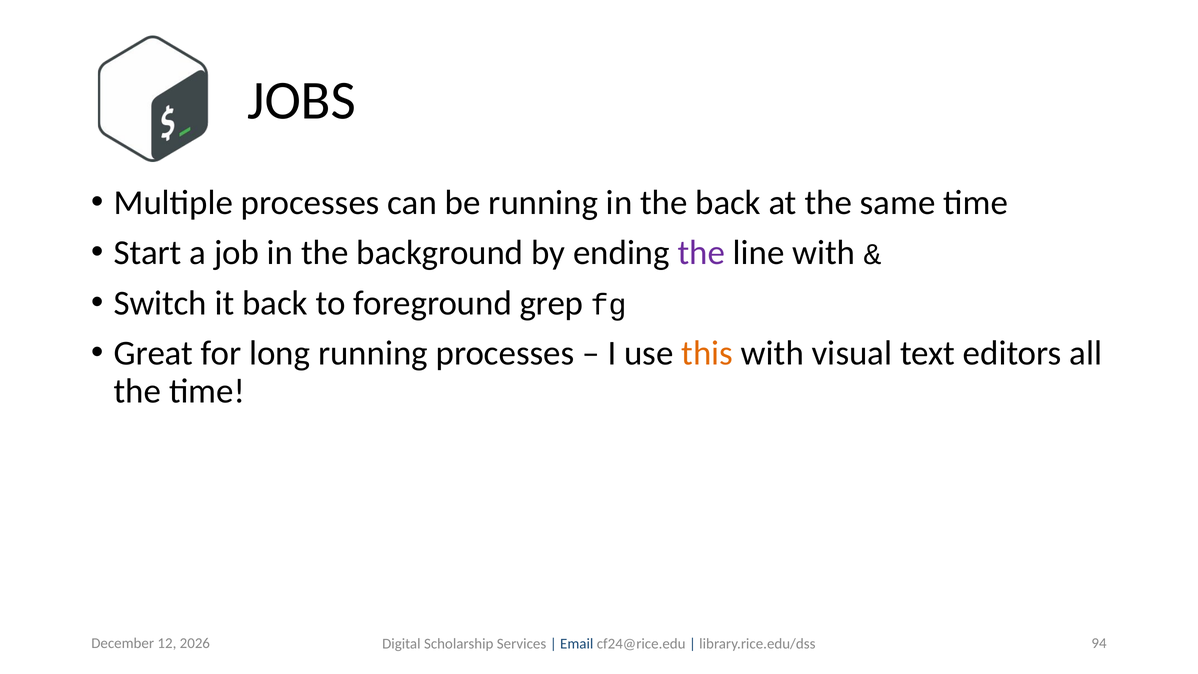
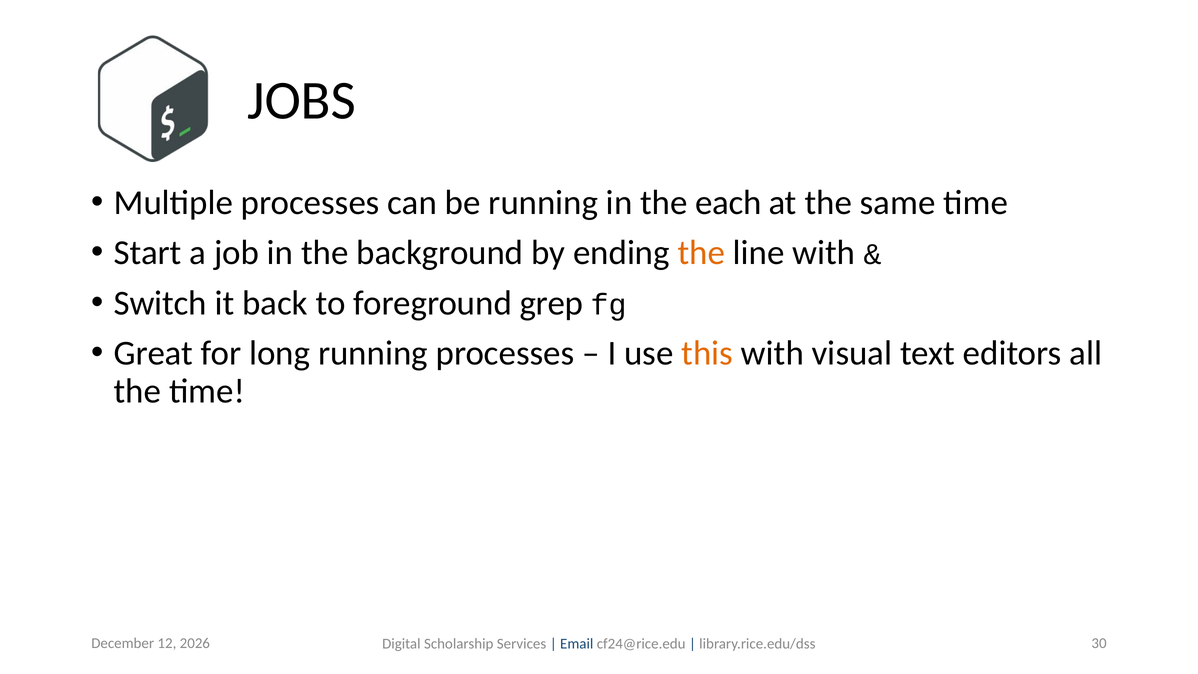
the back: back -> each
the at (701, 253) colour: purple -> orange
94: 94 -> 30
